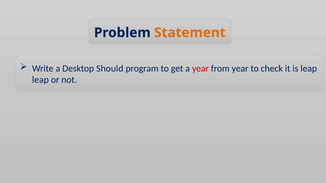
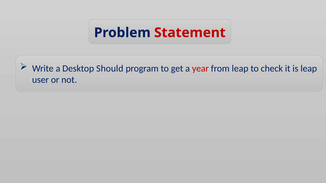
Statement colour: orange -> red
from year: year -> leap
leap at (40, 80): leap -> user
